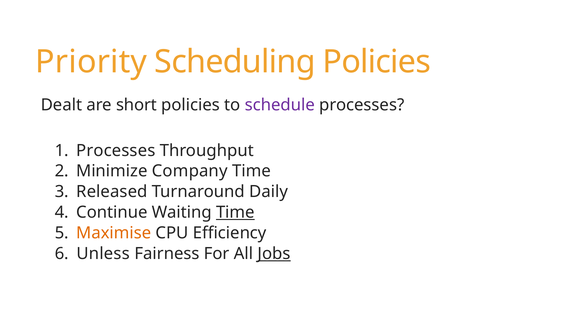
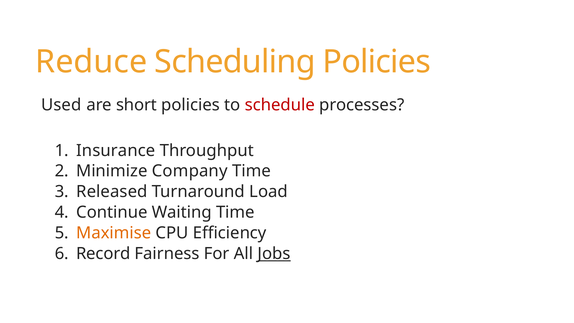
Priority: Priority -> Reduce
Dealt: Dealt -> Used
schedule colour: purple -> red
Processes at (116, 150): Processes -> Insurance
Daily: Daily -> Load
Time at (235, 212) underline: present -> none
Unless: Unless -> Record
